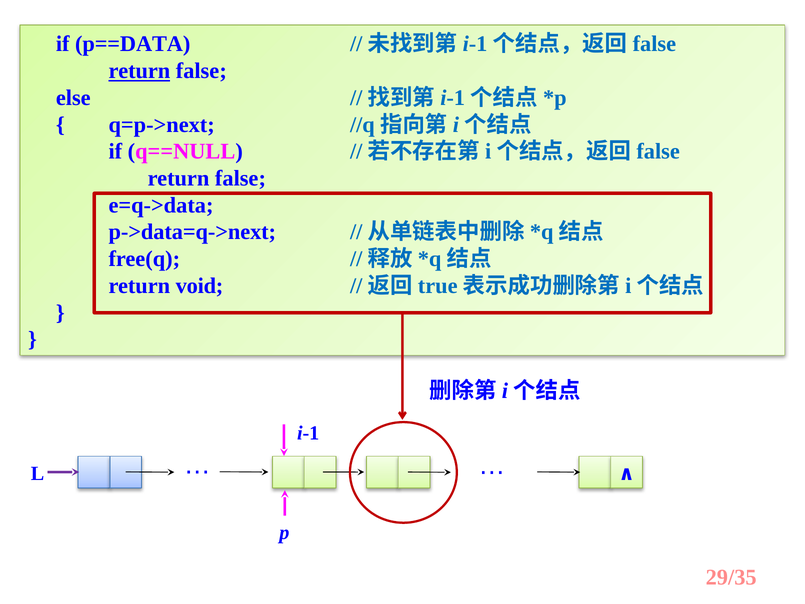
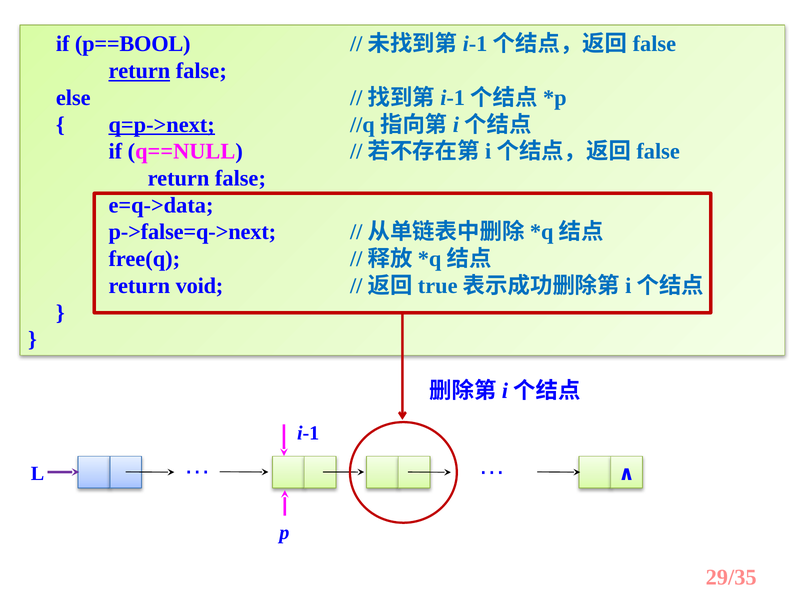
p==DATA: p==DATA -> p==BOOL
q=p->next underline: none -> present
p->data=q->next: p->data=q->next -> p->false=q->next
